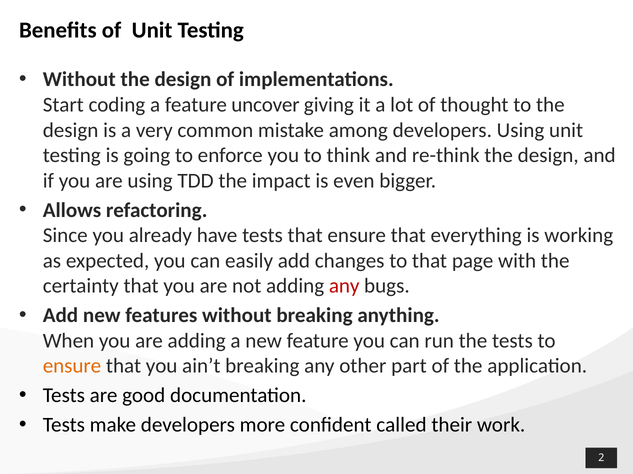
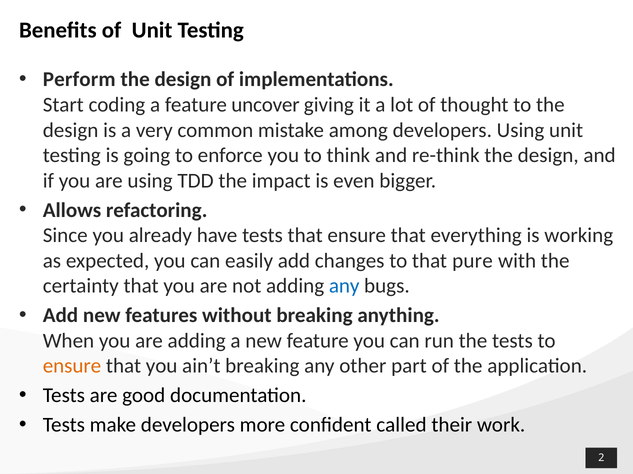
Without at (79, 80): Without -> Perform
page: page -> pure
any at (344, 286) colour: red -> blue
